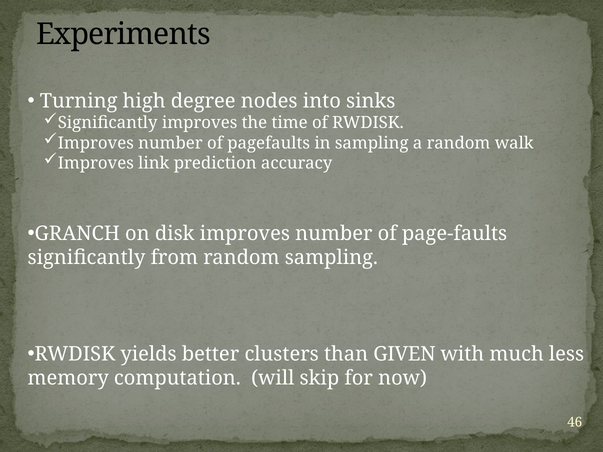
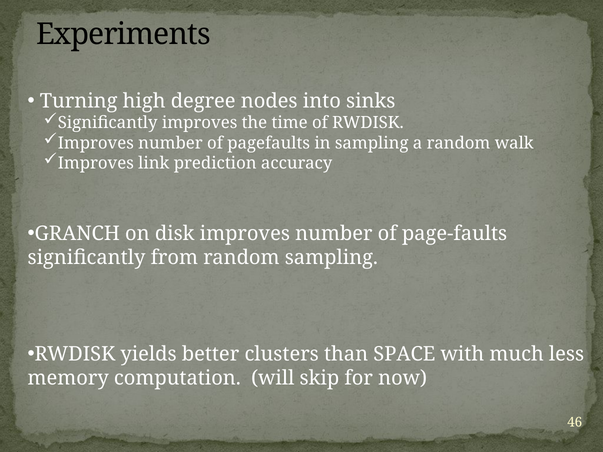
GIVEN: GIVEN -> SPACE
